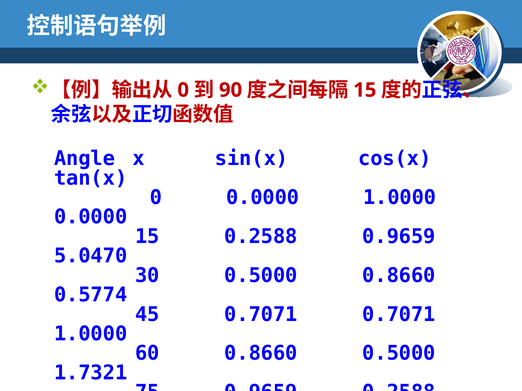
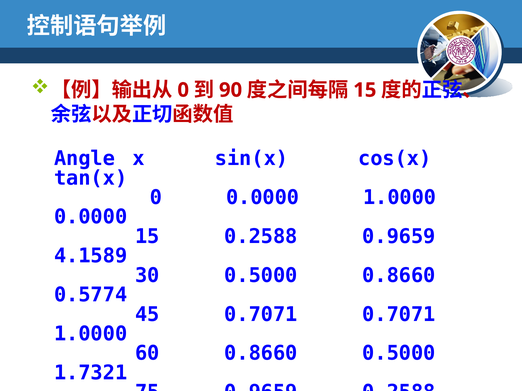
5.0470: 5.0470 -> 4.1589
